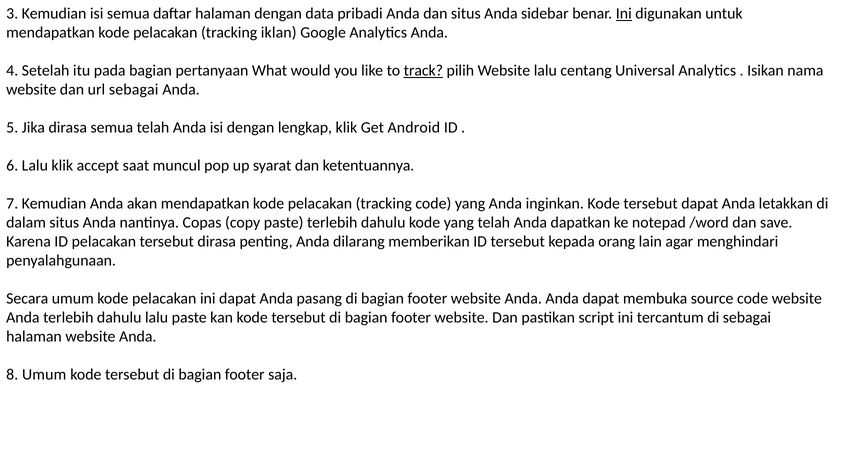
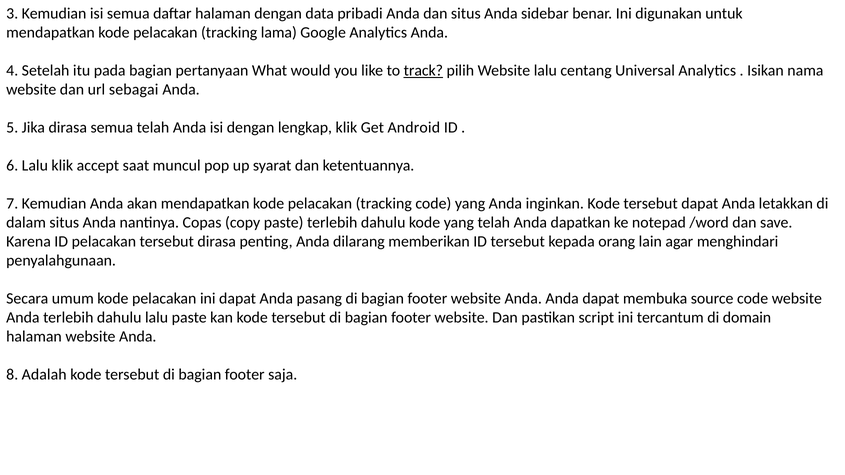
Ini at (624, 14) underline: present -> none
iklan: iklan -> lama
di sebagai: sebagai -> domain
8 Umum: Umum -> Adalah
